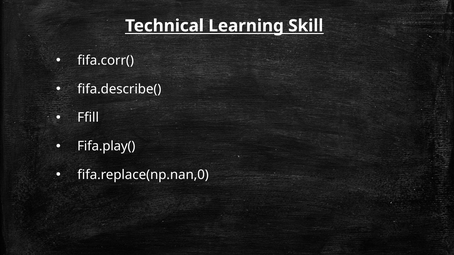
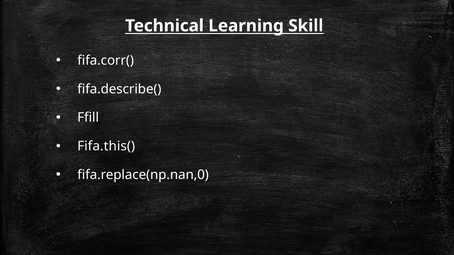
Fifa.play(: Fifa.play( -> Fifa.this(
